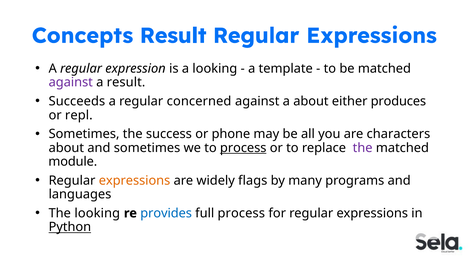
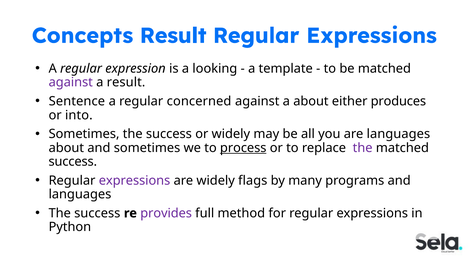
Succeeds: Succeeds -> Sentence
repl: repl -> into
or phone: phone -> widely
are characters: characters -> languages
module at (73, 161): module -> success
expressions at (135, 180) colour: orange -> purple
looking at (97, 213): looking -> success
provides colour: blue -> purple
full process: process -> method
Python underline: present -> none
